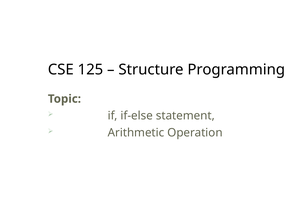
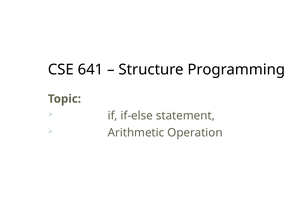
125: 125 -> 641
